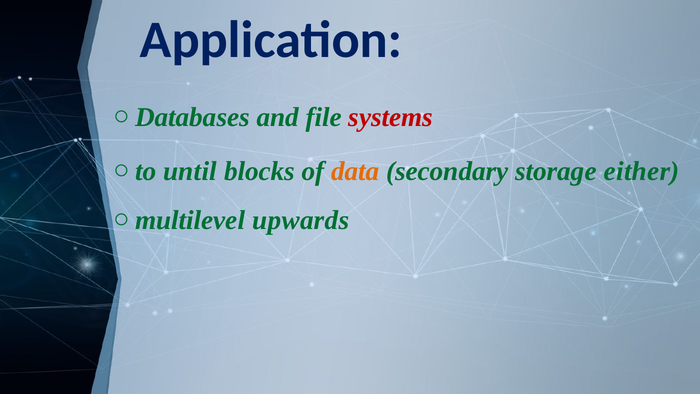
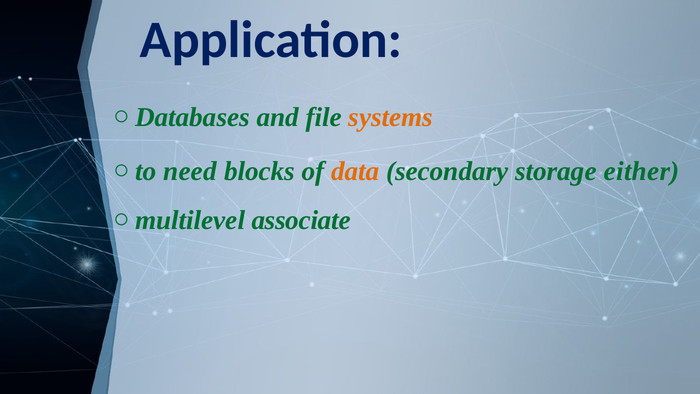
systems colour: red -> orange
until: until -> need
upwards: upwards -> associate
